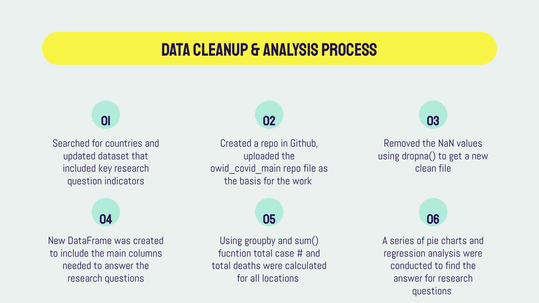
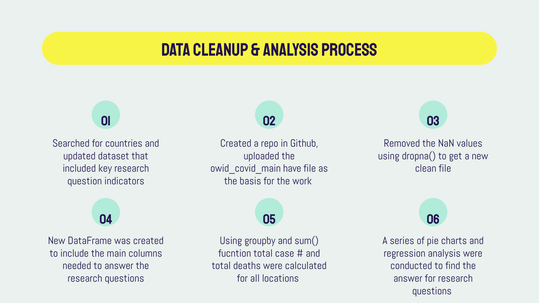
owid_covid_main repo: repo -> have
